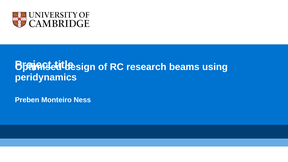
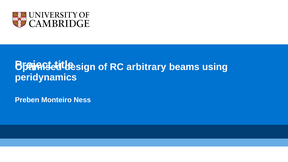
research: research -> arbitrary
